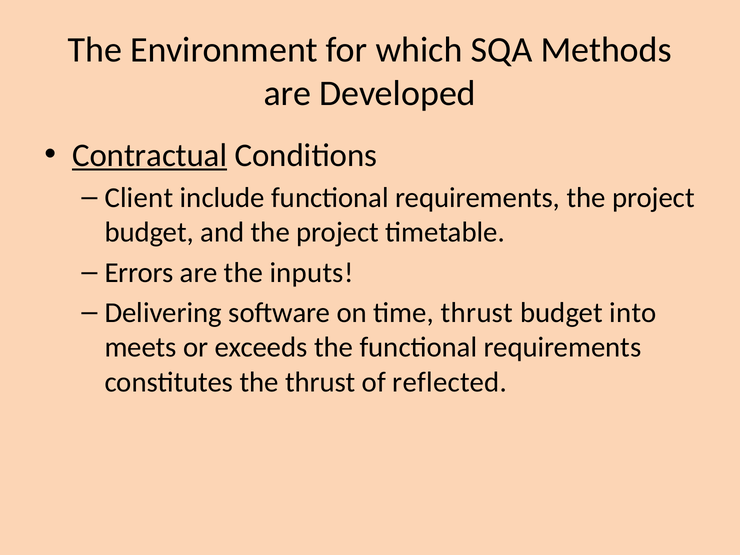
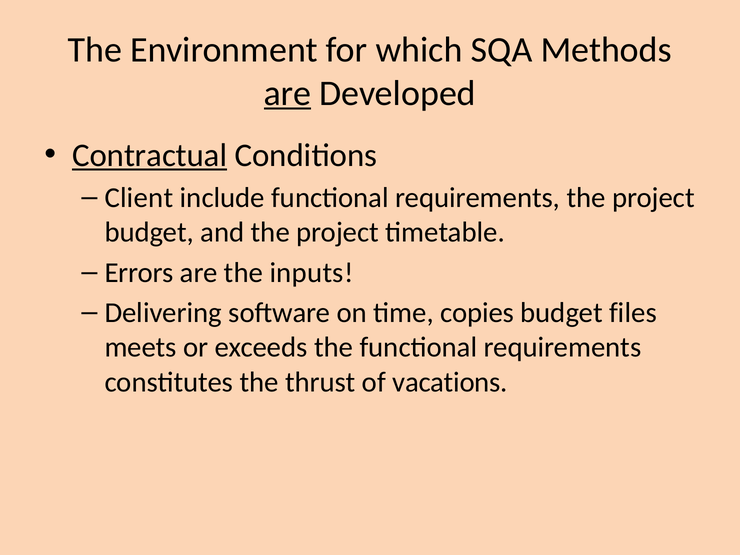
are at (288, 93) underline: none -> present
time thrust: thrust -> copies
into: into -> files
reflected: reflected -> vacations
